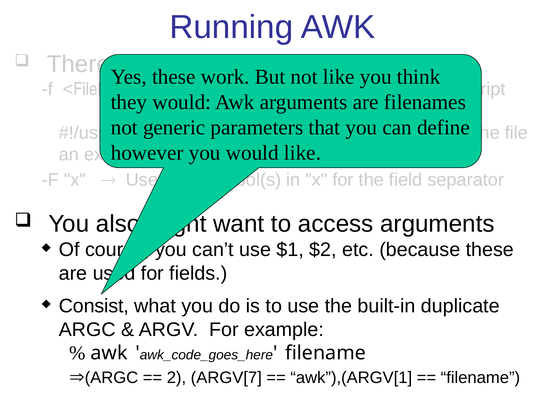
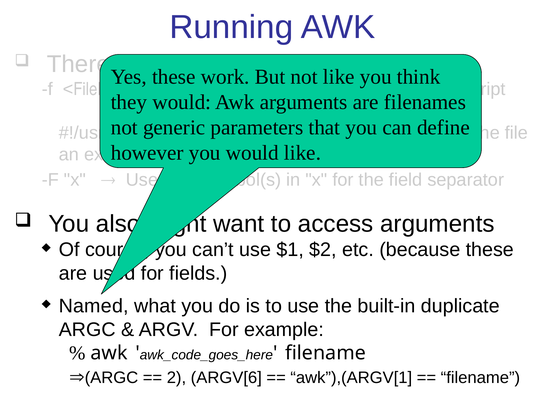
Consist: Consist -> Named
ARGV[7: ARGV[7 -> ARGV[6
